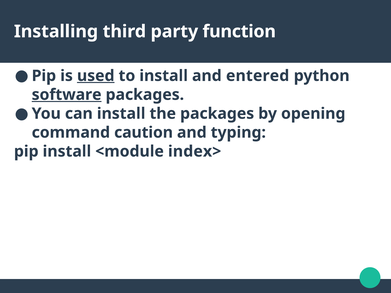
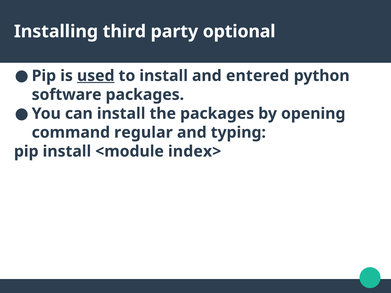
function: function -> optional
software underline: present -> none
caution: caution -> regular
